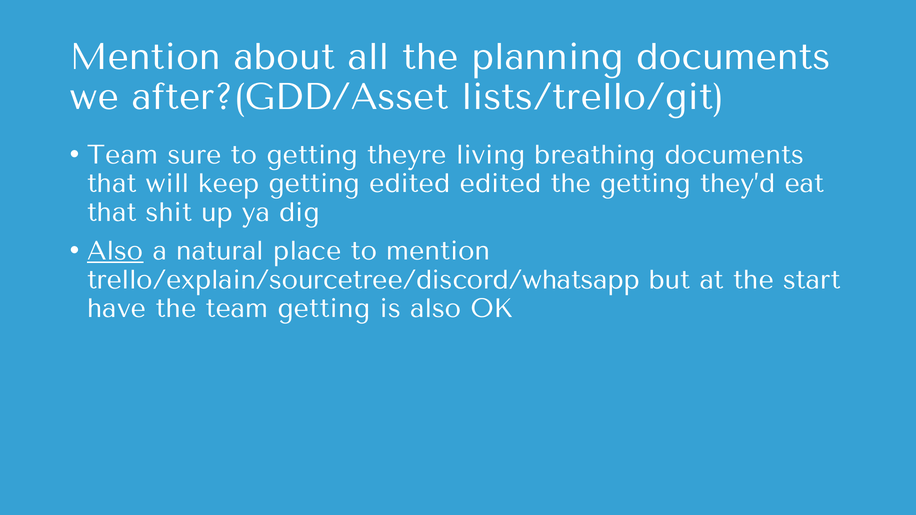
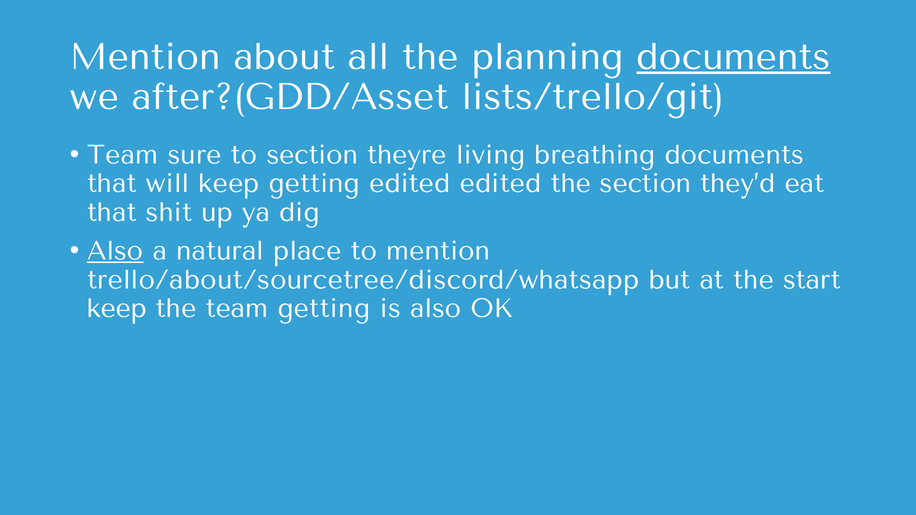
documents at (733, 57) underline: none -> present
to getting: getting -> section
the getting: getting -> section
trello/explain/sourcetree/discord/whatsapp: trello/explain/sourcetree/discord/whatsapp -> trello/about/sourcetree/discord/whatsapp
have at (117, 309): have -> keep
